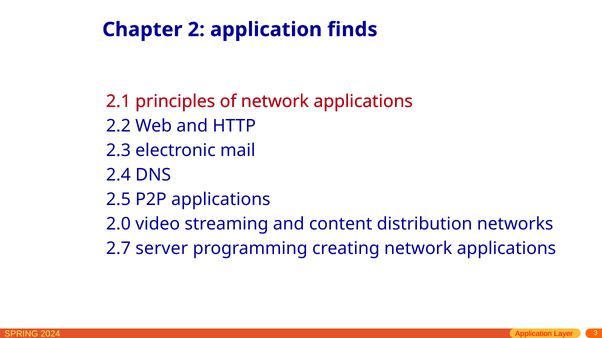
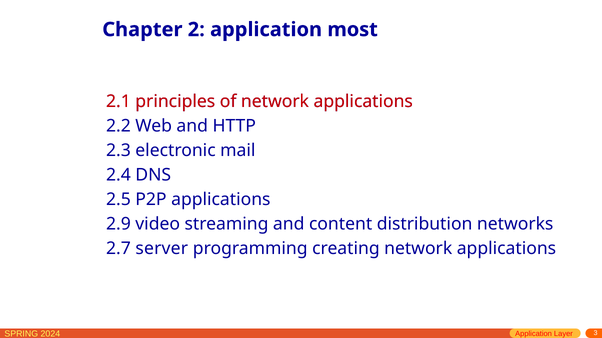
finds: finds -> most
2.0: 2.0 -> 2.9
